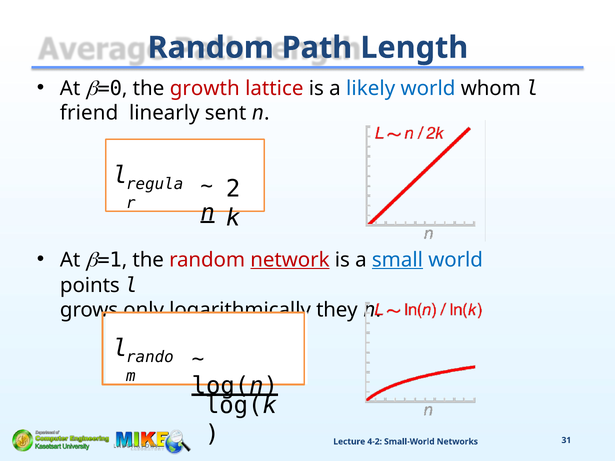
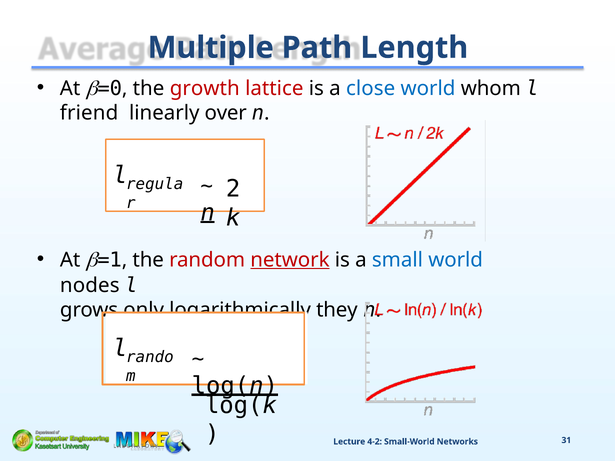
Random at (211, 48): Random -> Multiple
likely: likely -> close
sent: sent -> over
small underline: present -> none
points: points -> nodes
